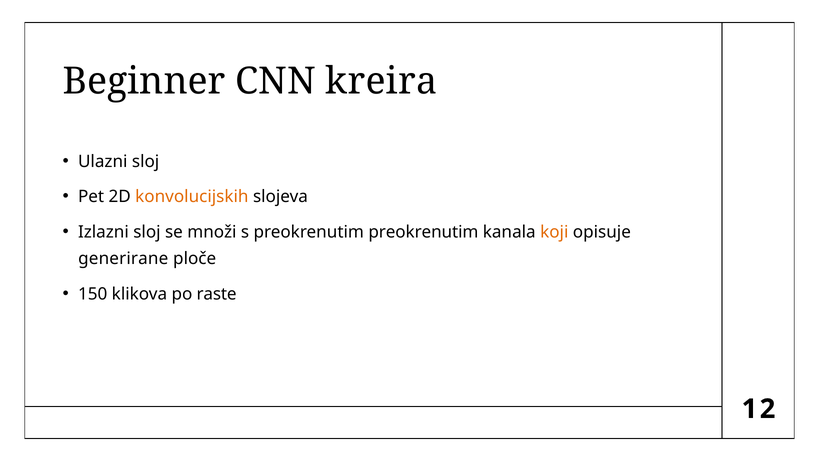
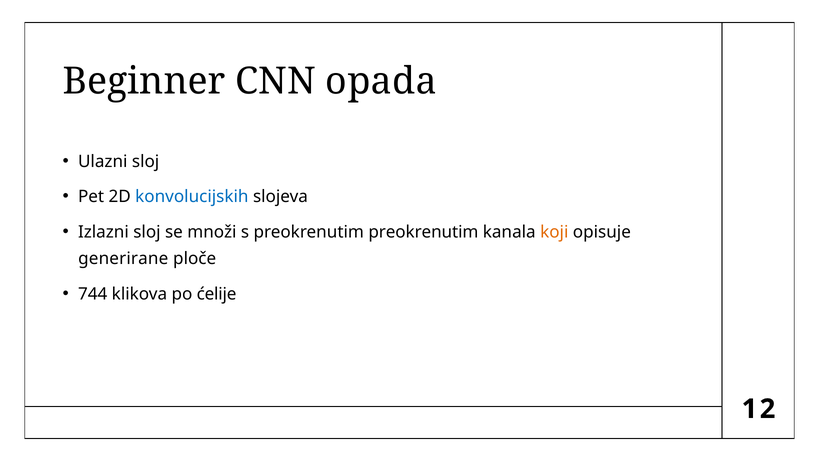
kreira: kreira -> opada
konvolucijskih colour: orange -> blue
150: 150 -> 744
raste: raste -> ćelije
